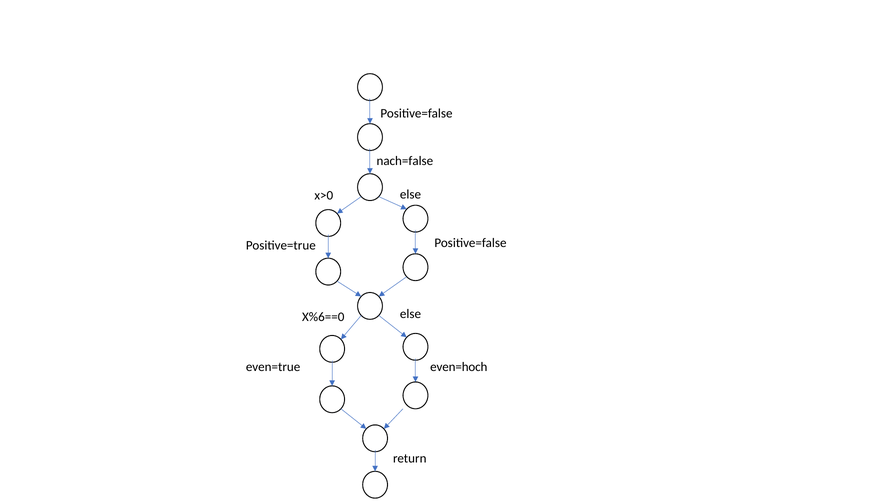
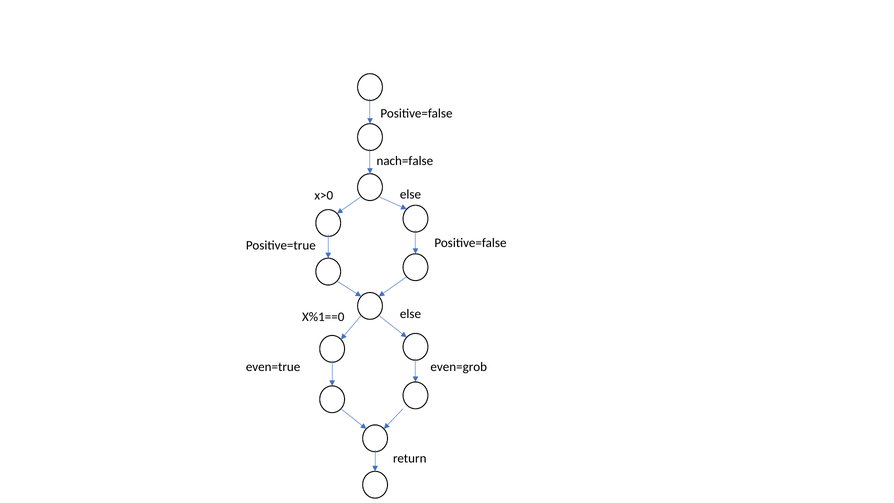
X%6==0: X%6==0 -> X%1==0
even=hoch: even=hoch -> even=grob
